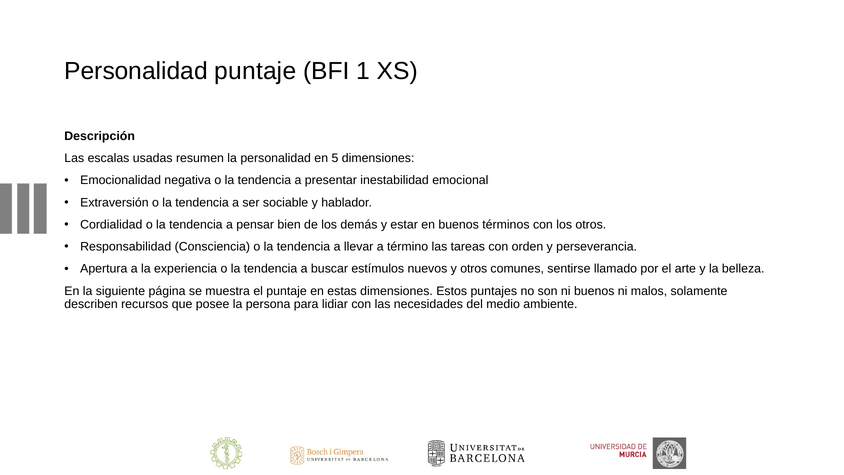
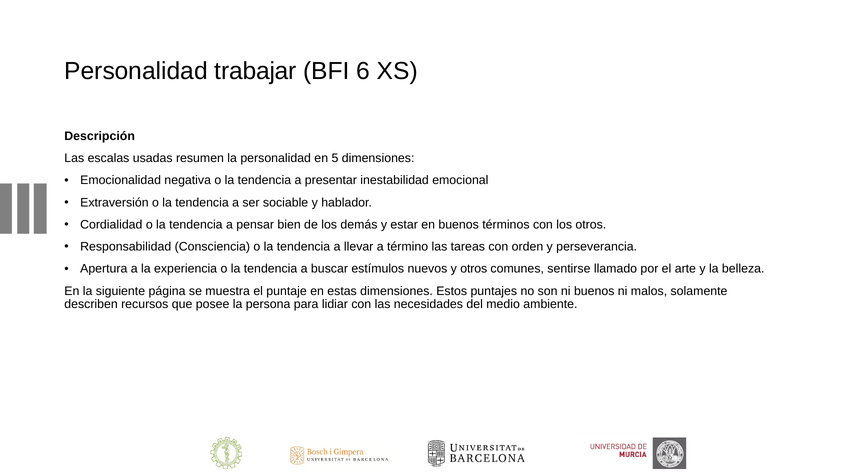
Personalidad puntaje: puntaje -> trabajar
1: 1 -> 6
